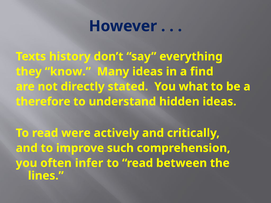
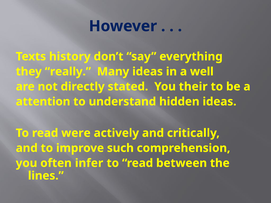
know: know -> really
find: find -> well
what: what -> their
therefore: therefore -> attention
